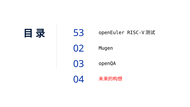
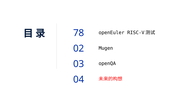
53: 53 -> 78
